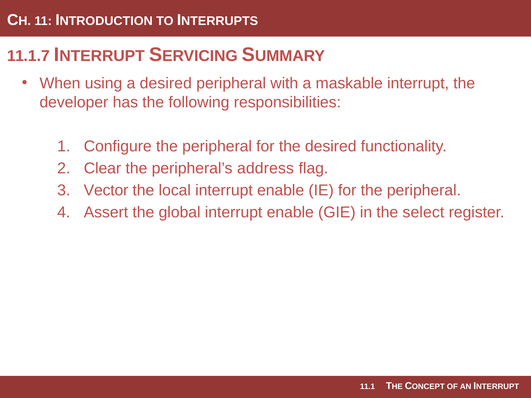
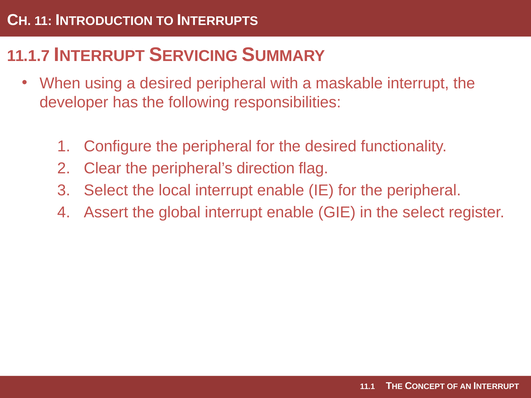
address: address -> direction
Vector at (106, 190): Vector -> Select
